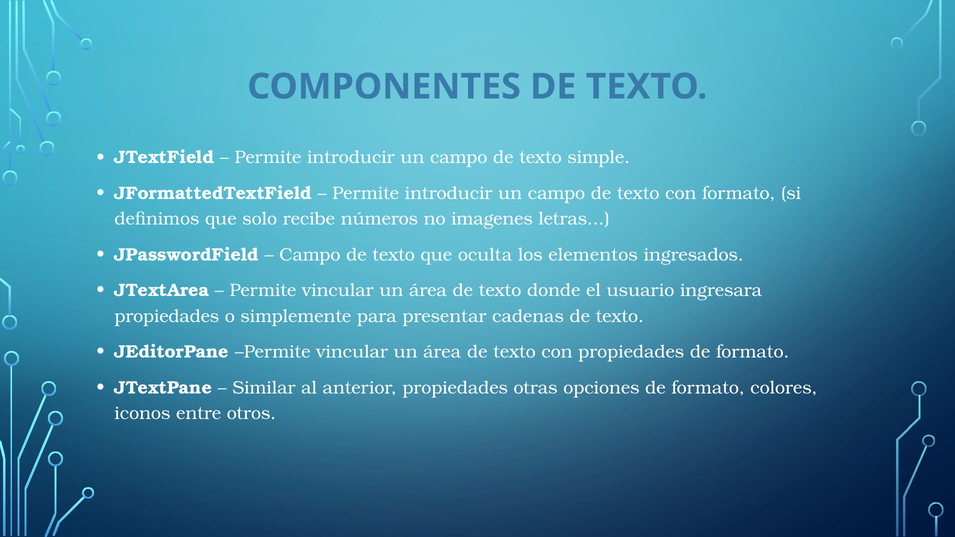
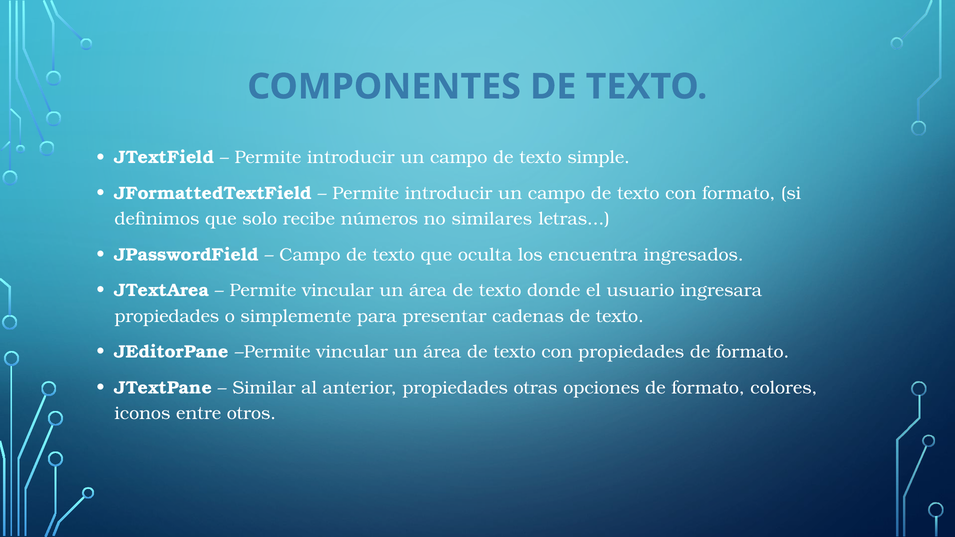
imagenes: imagenes -> similares
elementos: elementos -> encuentra
